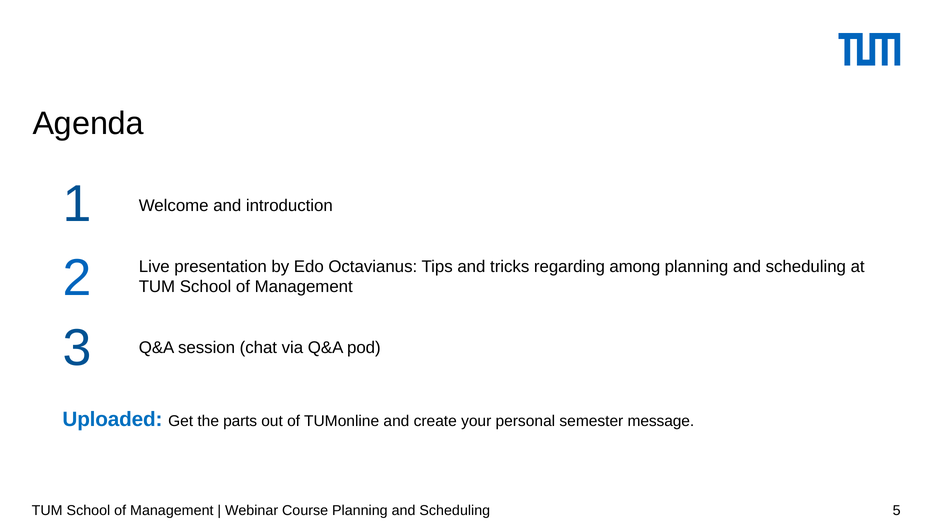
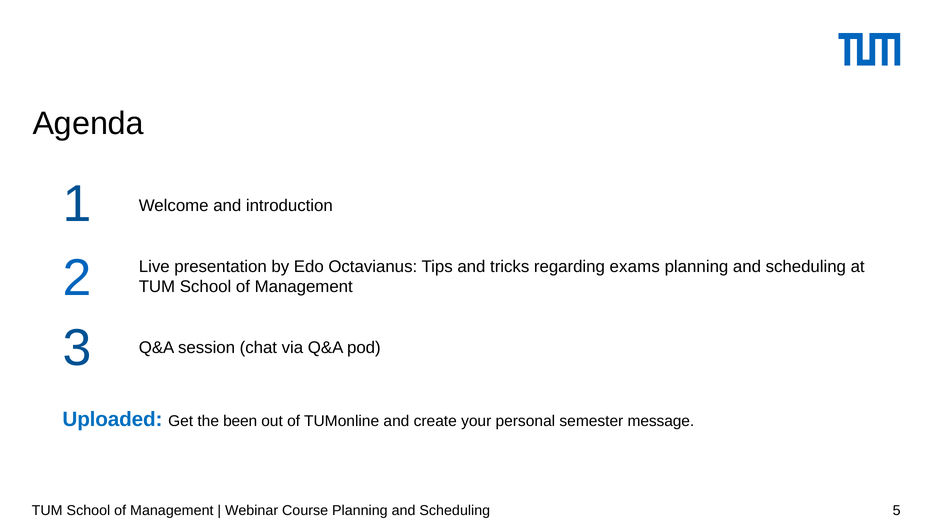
among: among -> exams
parts: parts -> been
